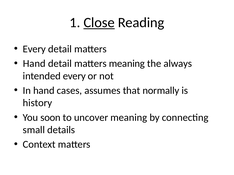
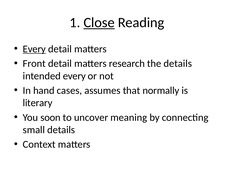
Every at (34, 49) underline: none -> present
Hand at (34, 64): Hand -> Front
matters meaning: meaning -> research
the always: always -> details
history: history -> literary
